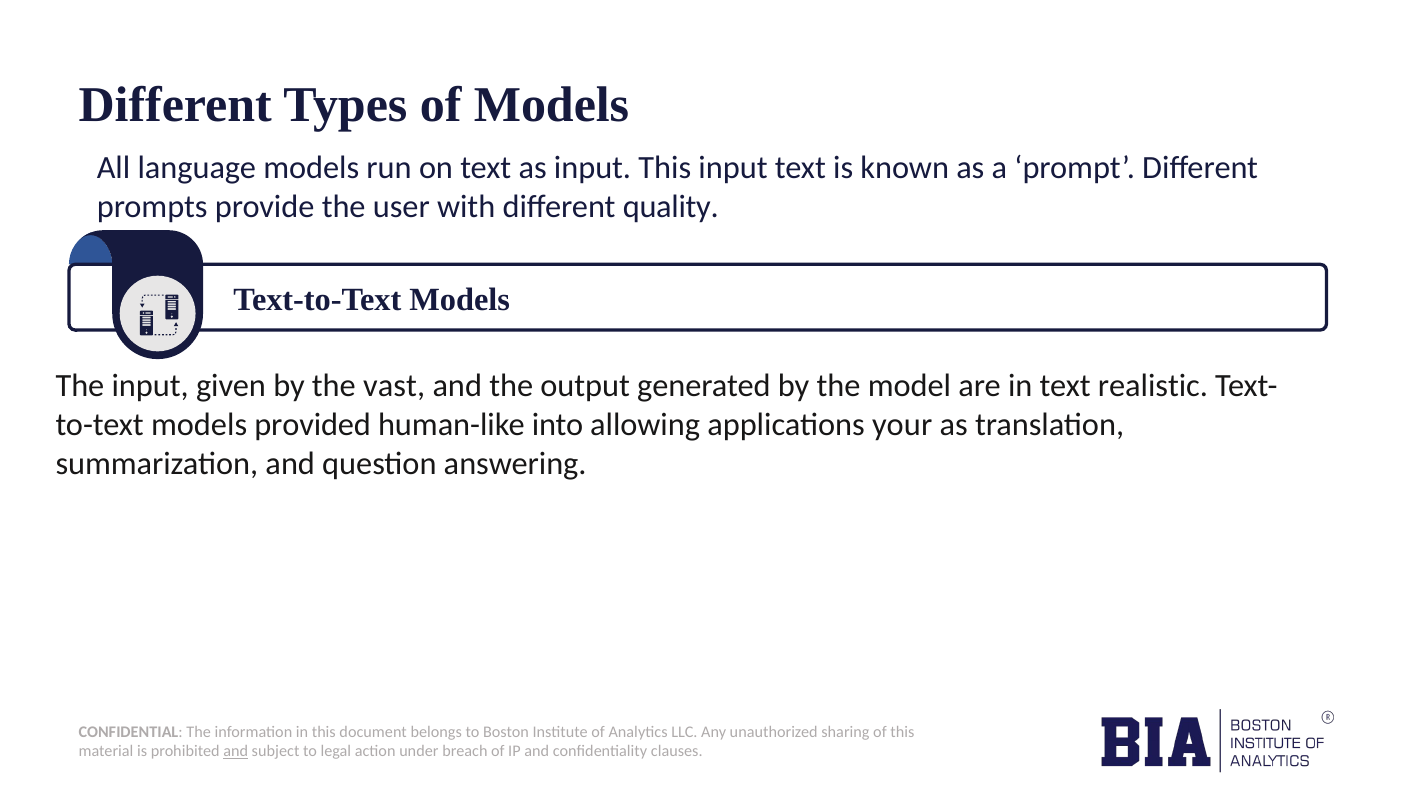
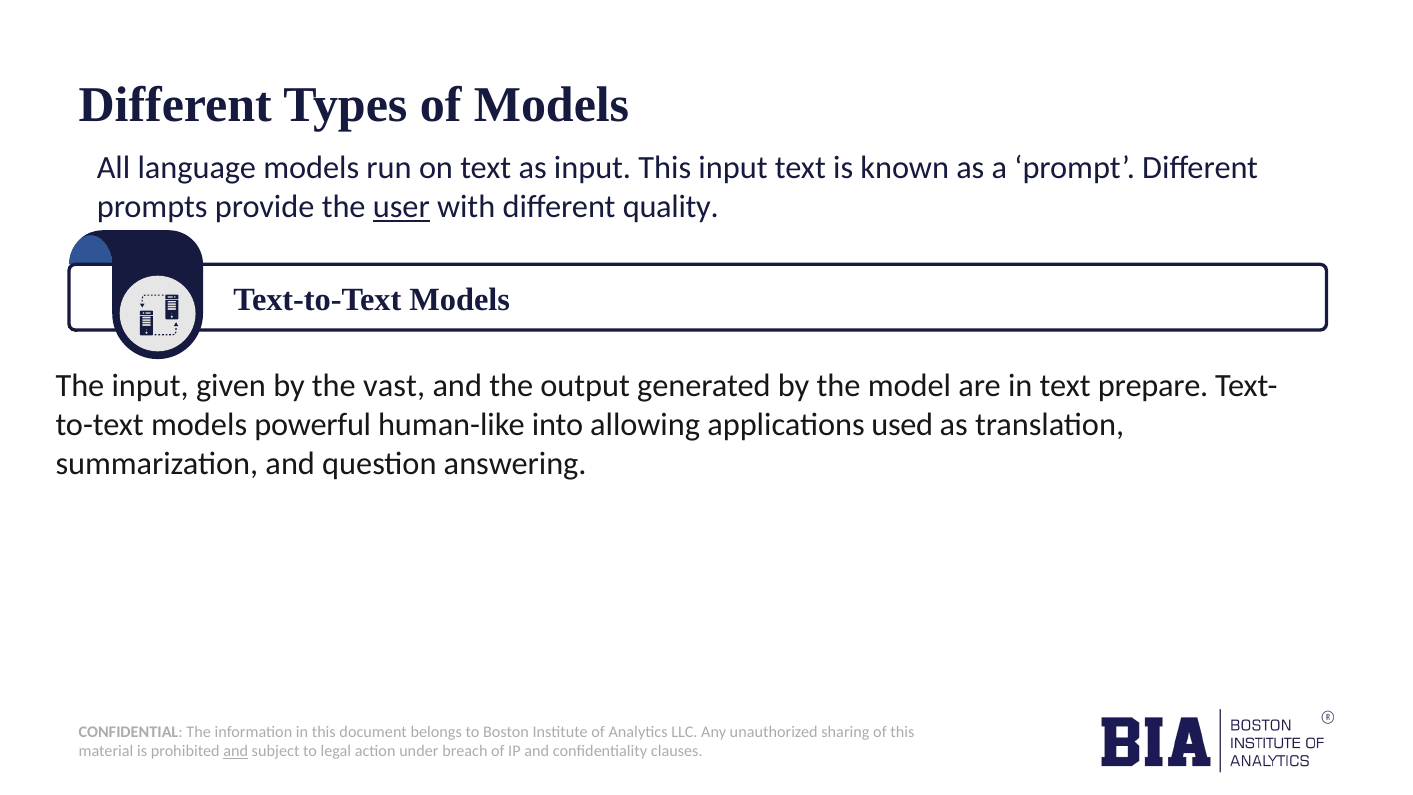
user underline: none -> present
realistic: realistic -> prepare
provided: provided -> powerful
your: your -> used
